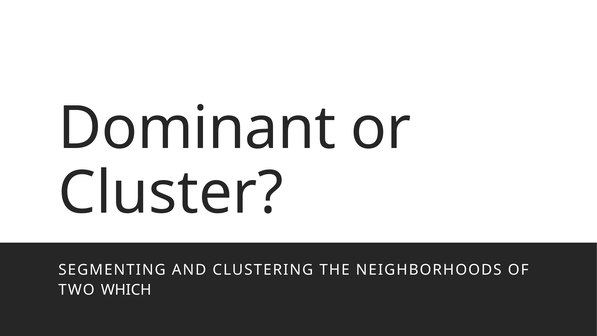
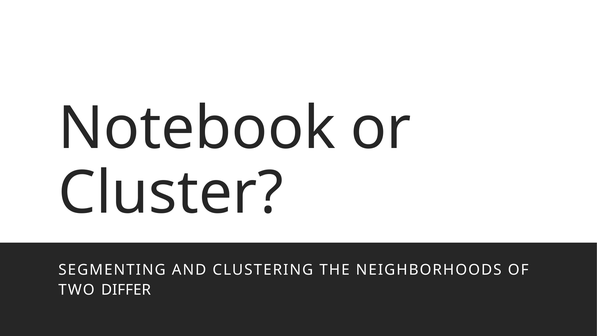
Dominant: Dominant -> Notebook
WHICH: WHICH -> DIFFER
